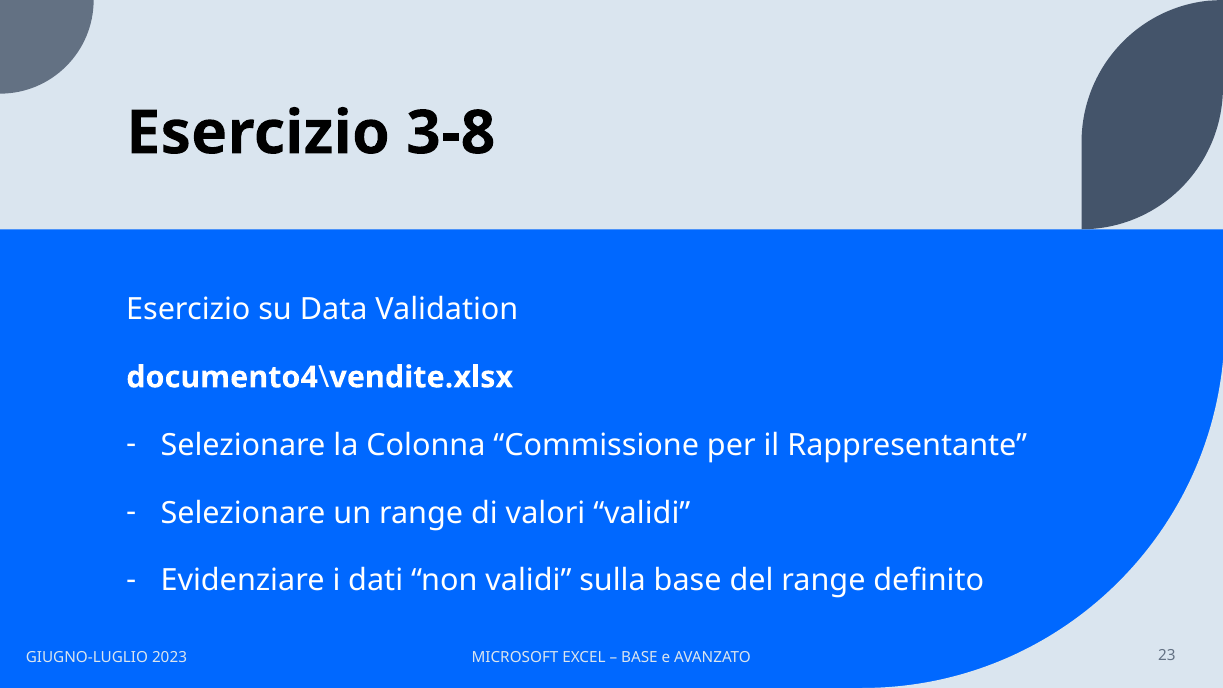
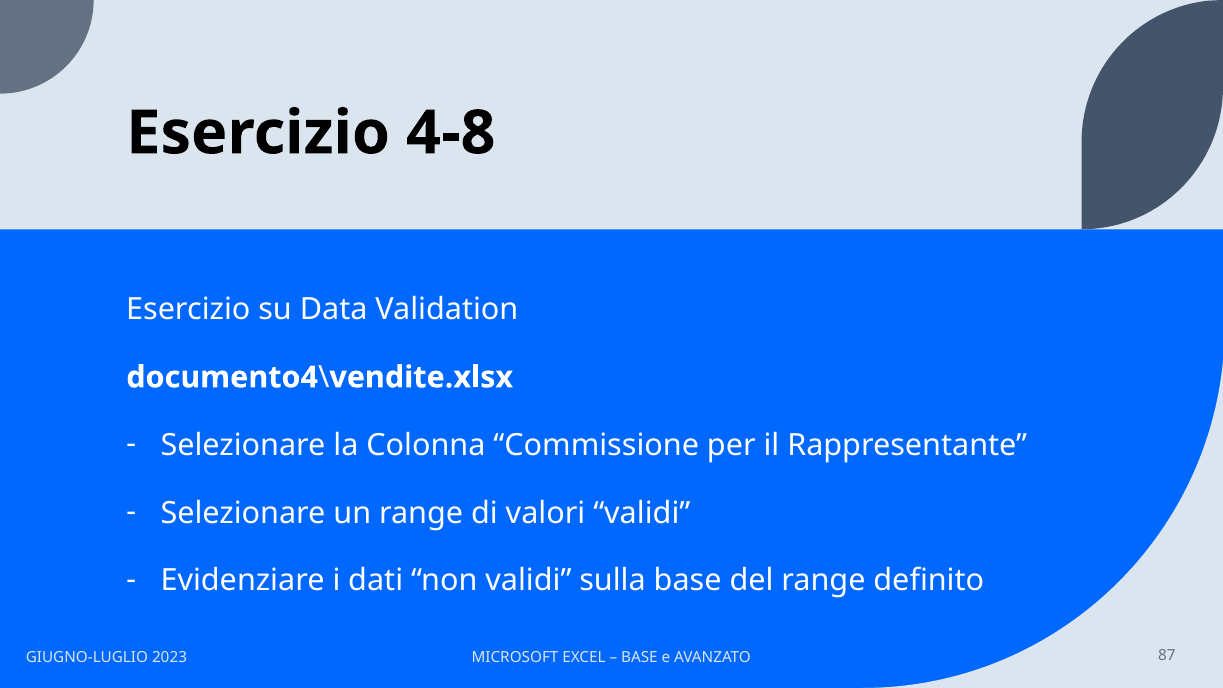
3-8: 3-8 -> 4-8
23: 23 -> 87
